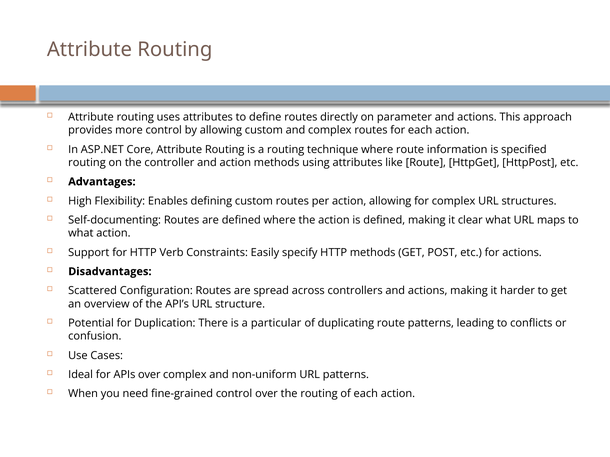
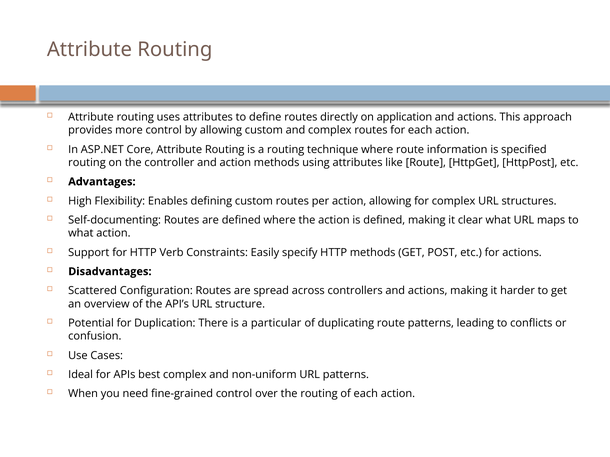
parameter: parameter -> application
APIs over: over -> best
